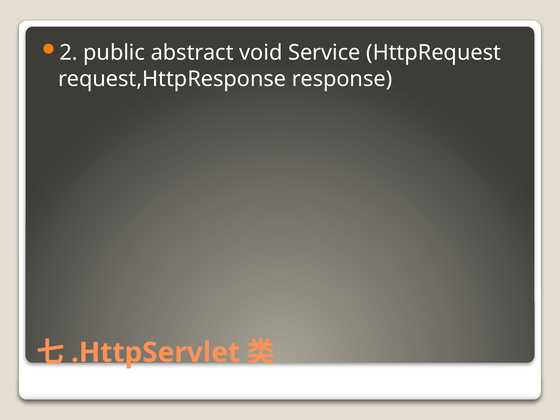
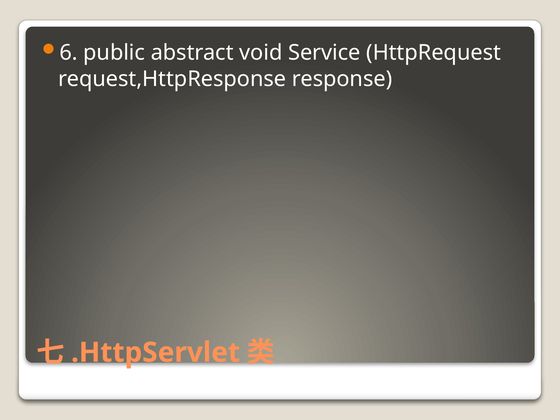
2: 2 -> 6
